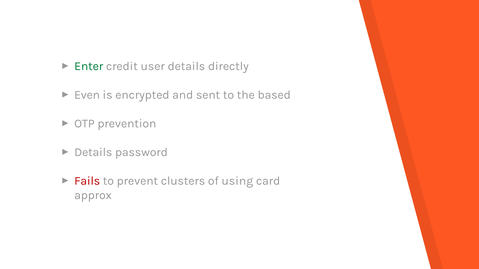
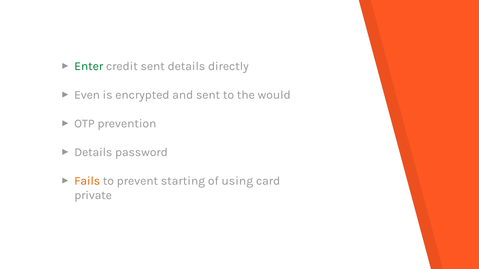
credit user: user -> sent
based: based -> would
Fails colour: red -> orange
clusters: clusters -> starting
approx: approx -> private
